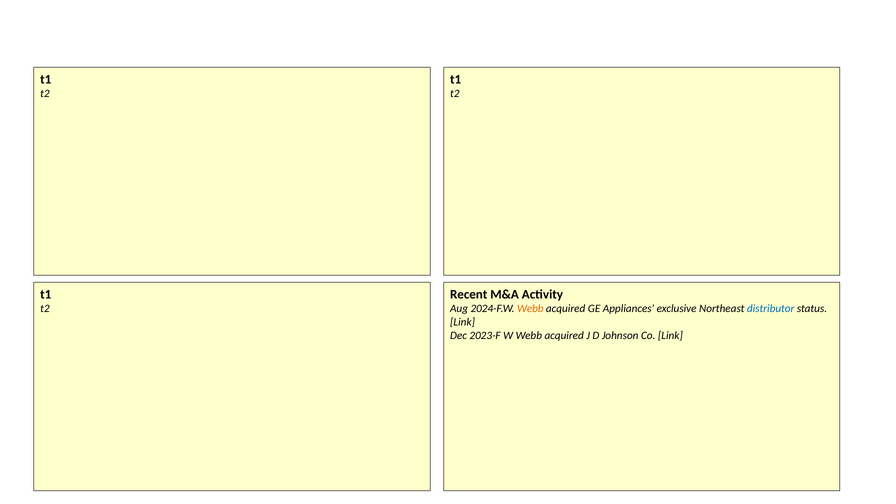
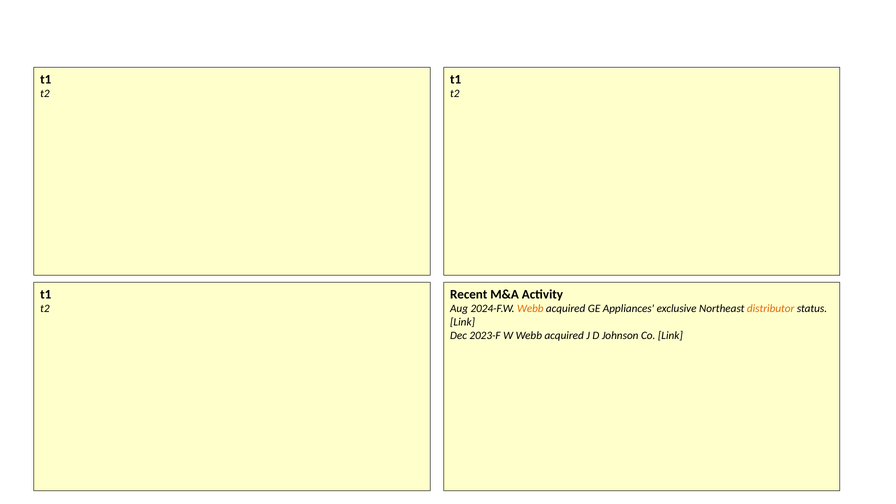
distributor colour: blue -> orange
